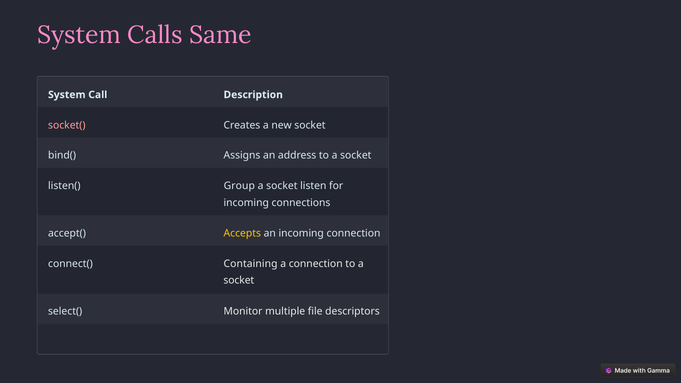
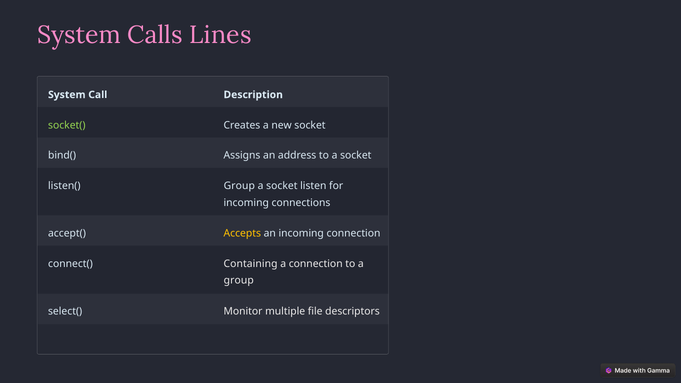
Same: Same -> Lines
socket( colour: pink -> light green
socket at (239, 281): socket -> group
